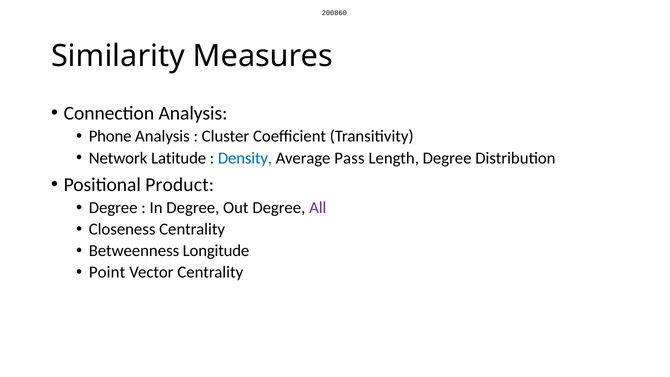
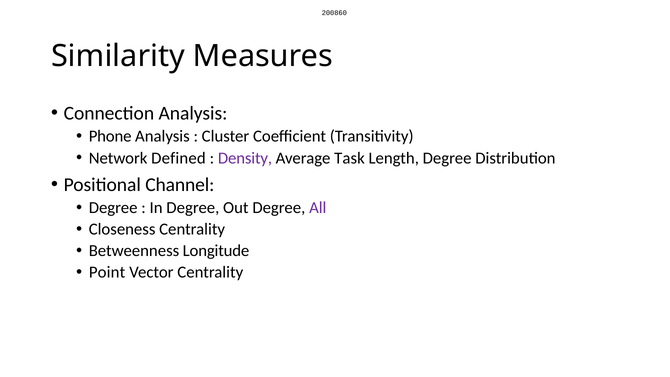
Latitude: Latitude -> Defined
Density colour: blue -> purple
Pass: Pass -> Task
Product: Product -> Channel
